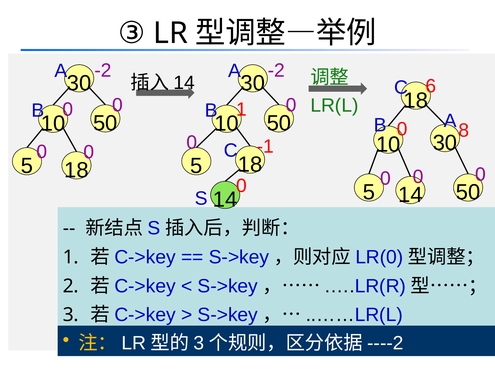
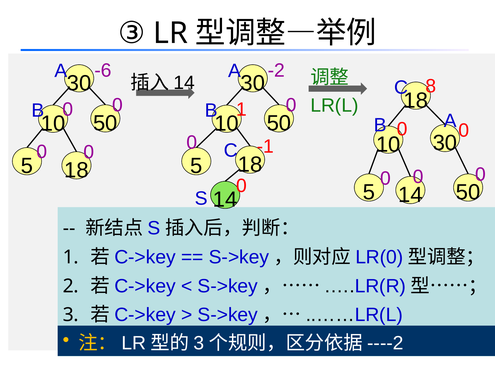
-2 at (103, 71): -2 -> -6
6: 6 -> 8
A 8: 8 -> 0
